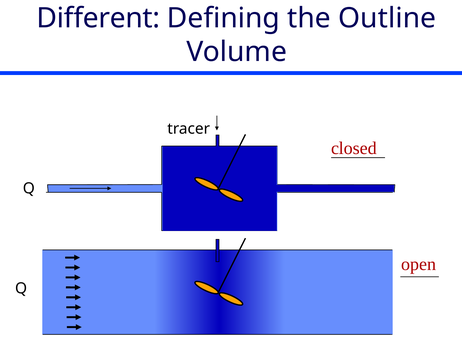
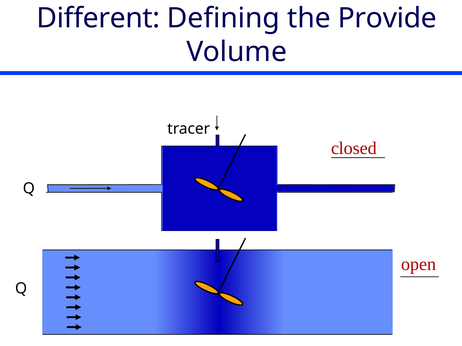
Outline: Outline -> Provide
